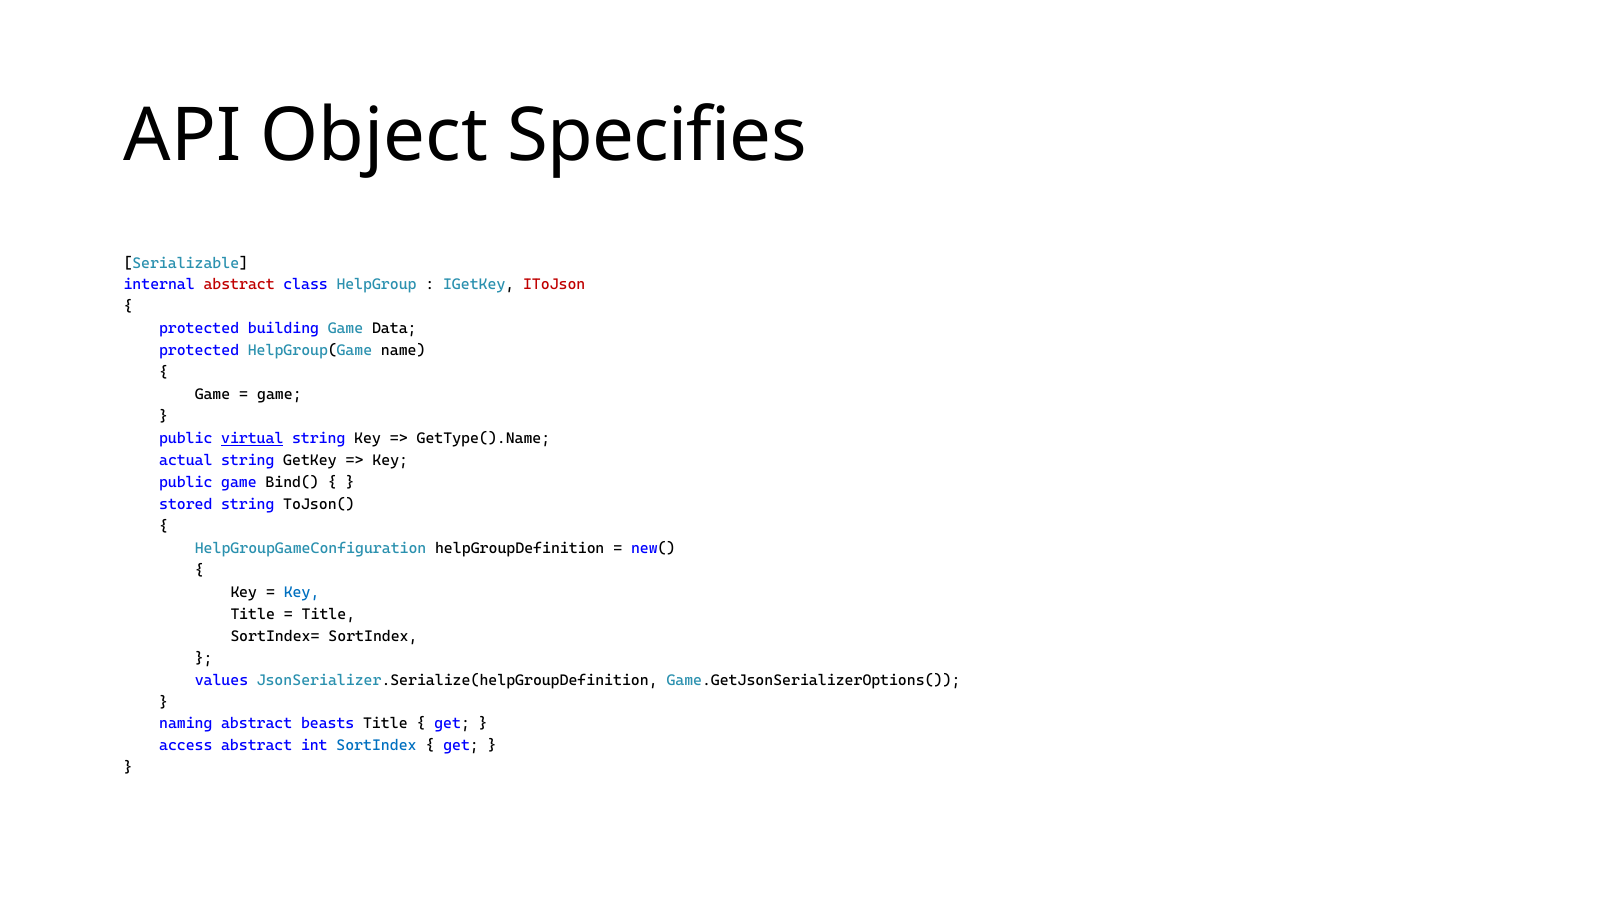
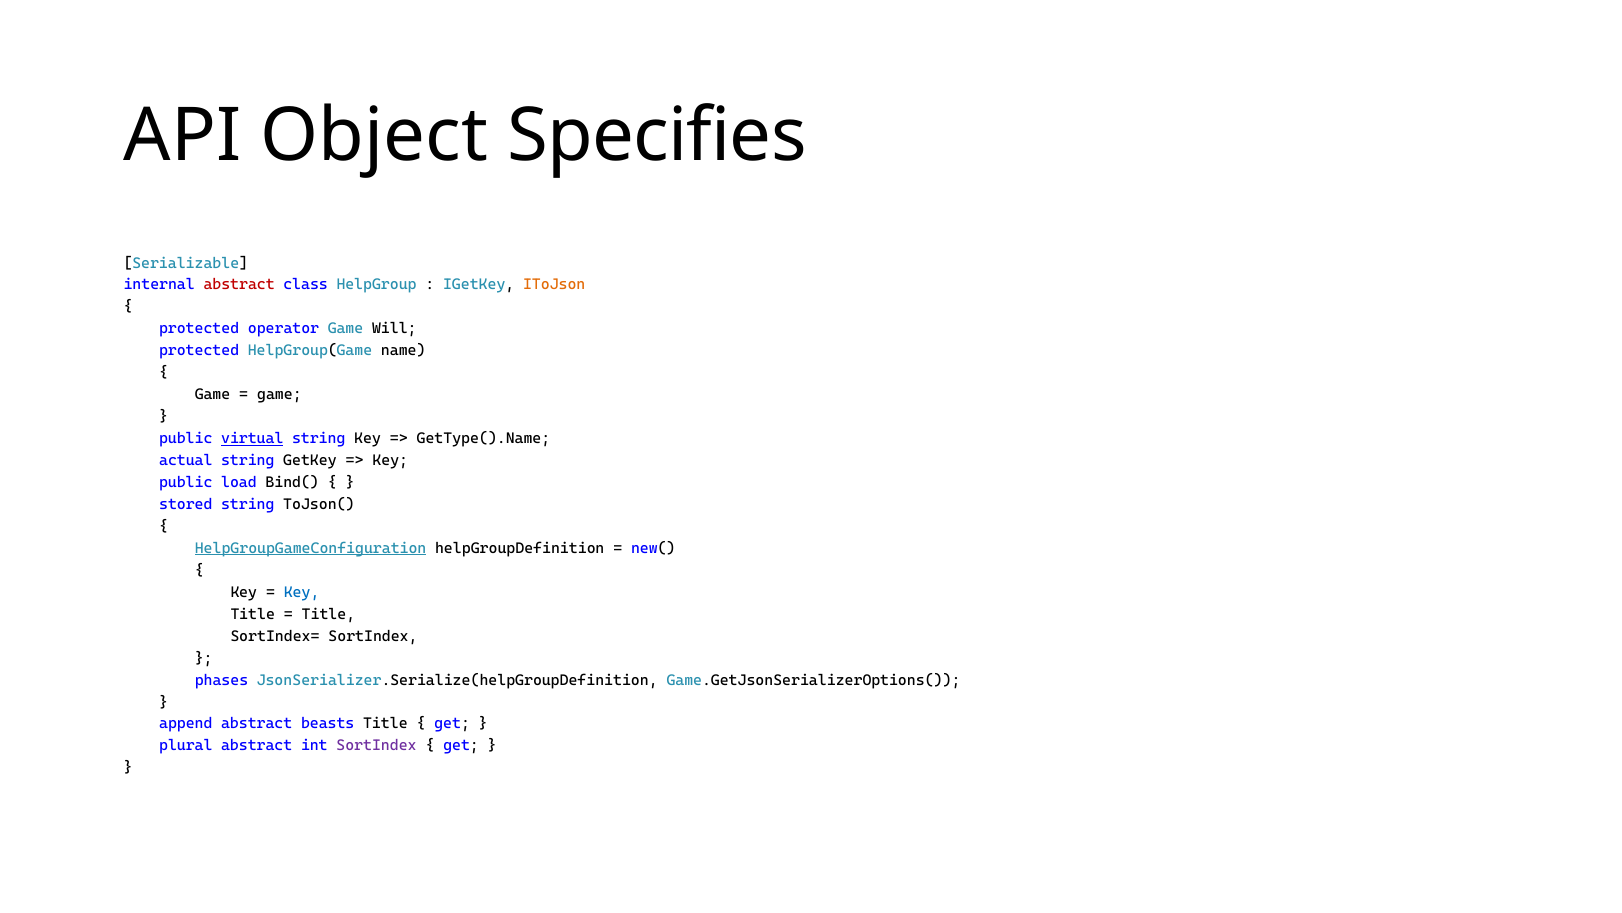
IToJson colour: red -> orange
building: building -> operator
Data: Data -> Will
public game: game -> load
HelpGroupGameConfiguration underline: none -> present
values: values -> phases
naming: naming -> append
access: access -> plural
SortIndex at (376, 745) colour: blue -> purple
